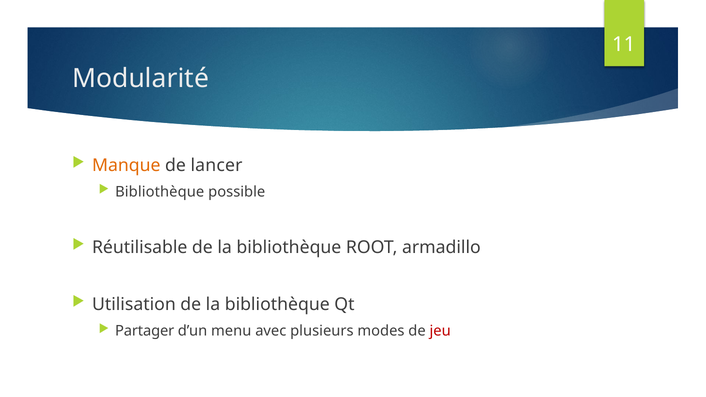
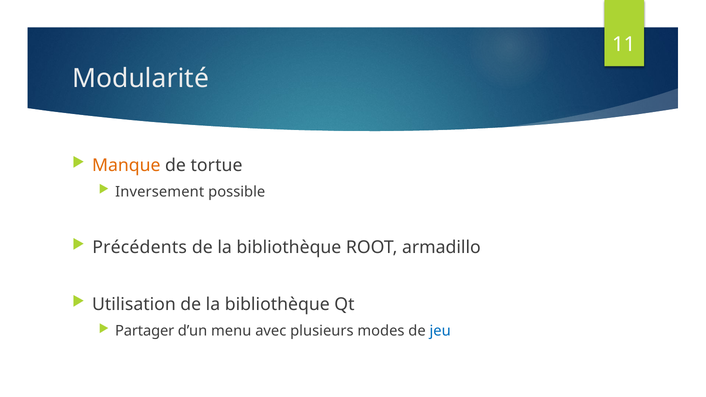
lancer: lancer -> tortue
Bibliothèque at (160, 192): Bibliothèque -> Inversement
Réutilisable: Réutilisable -> Précédents
jeu colour: red -> blue
